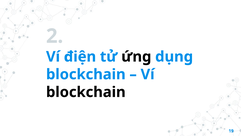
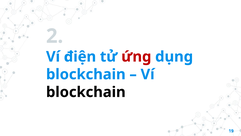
ứng colour: black -> red
